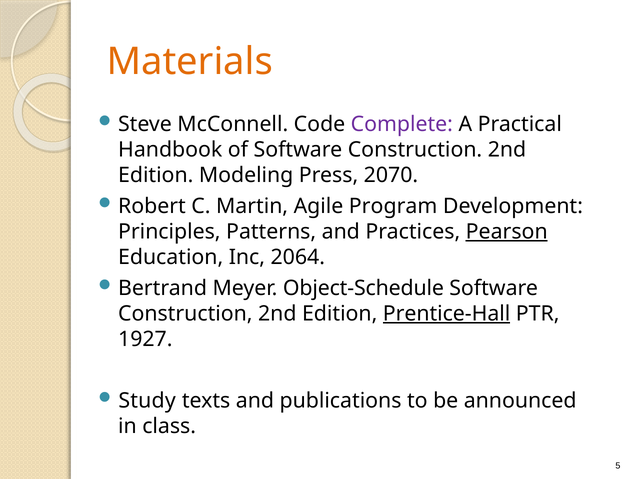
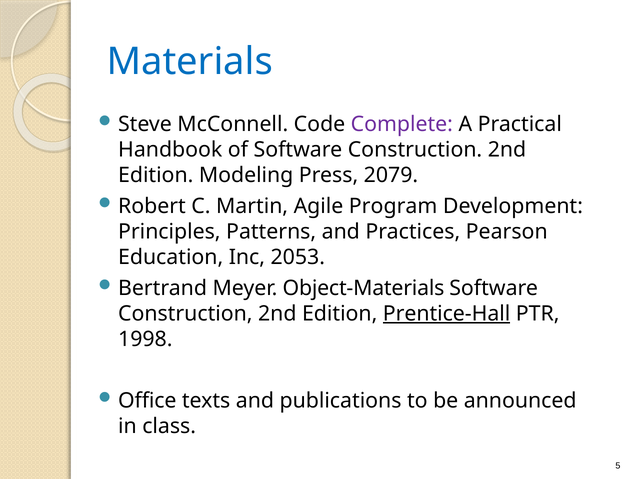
Materials colour: orange -> blue
2070: 2070 -> 2079
Pearson underline: present -> none
2064: 2064 -> 2053
Object-Schedule: Object-Schedule -> Object-Materials
1927: 1927 -> 1998
Study: Study -> Office
